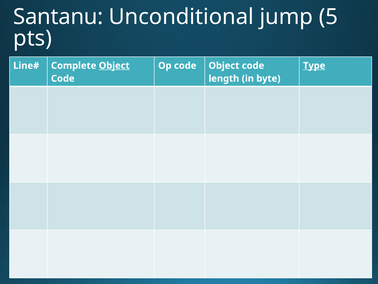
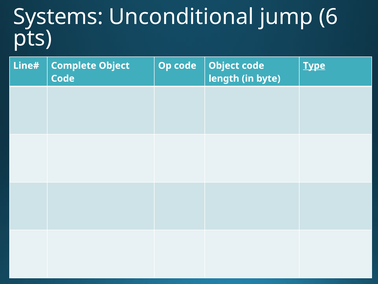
Santanu: Santanu -> Systems
5: 5 -> 6
Object at (114, 66) underline: present -> none
